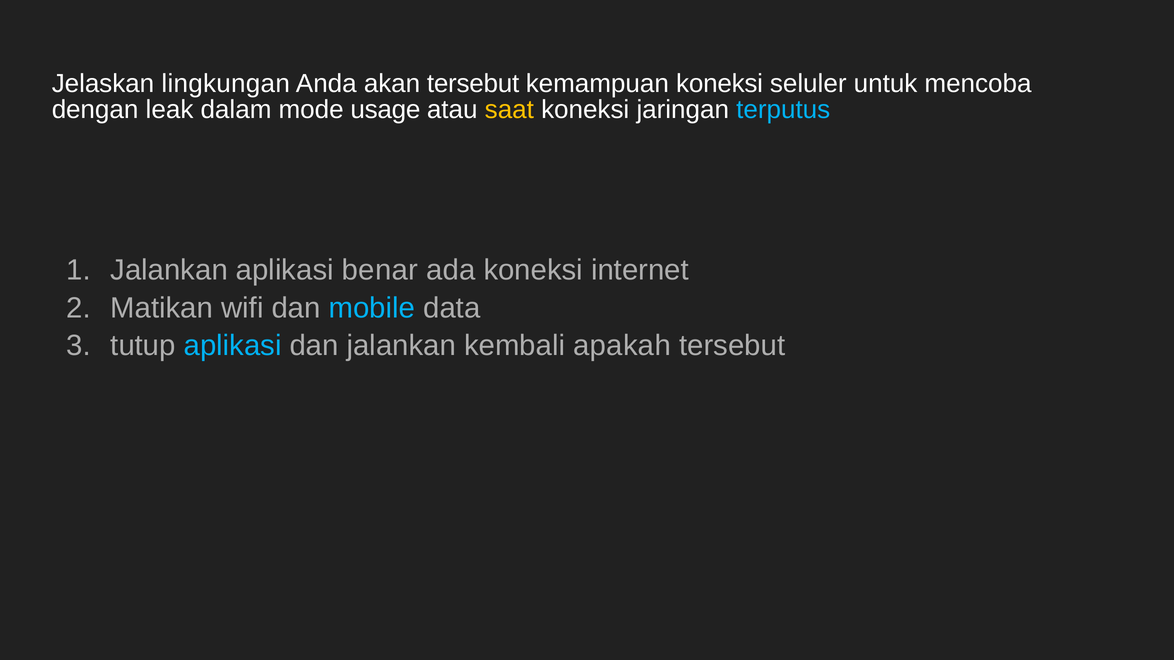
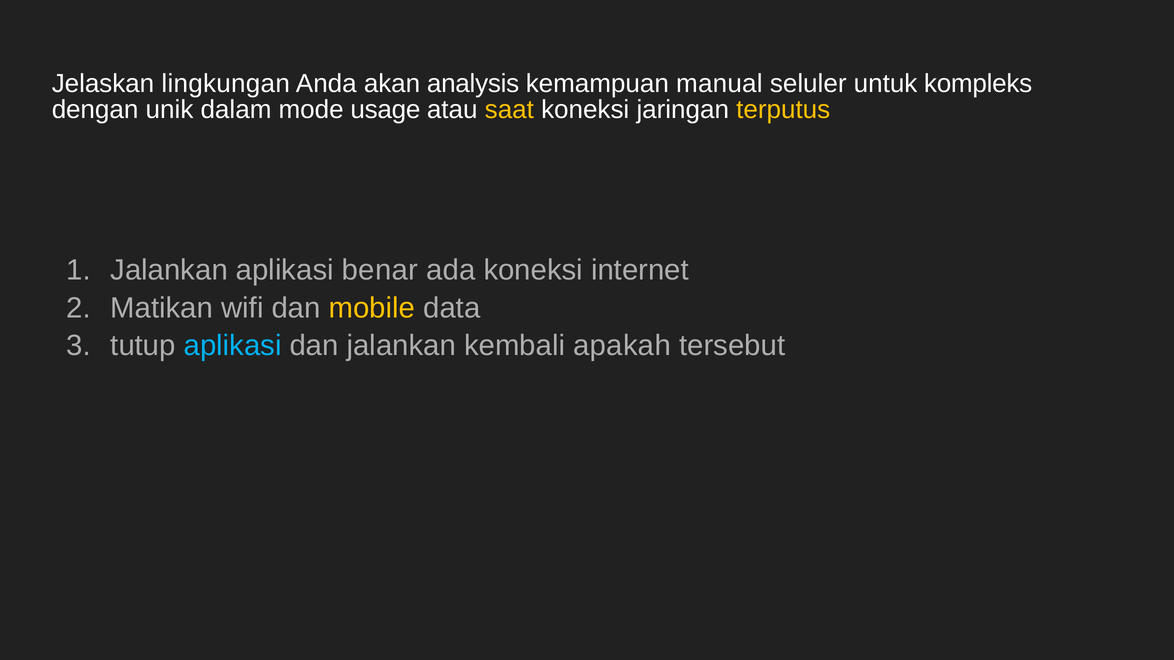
akan tersebut: tersebut -> analysis
kemampuan koneksi: koneksi -> manual
mencoba: mencoba -> kompleks
leak: leak -> unik
terputus colour: light blue -> yellow
mobile colour: light blue -> yellow
